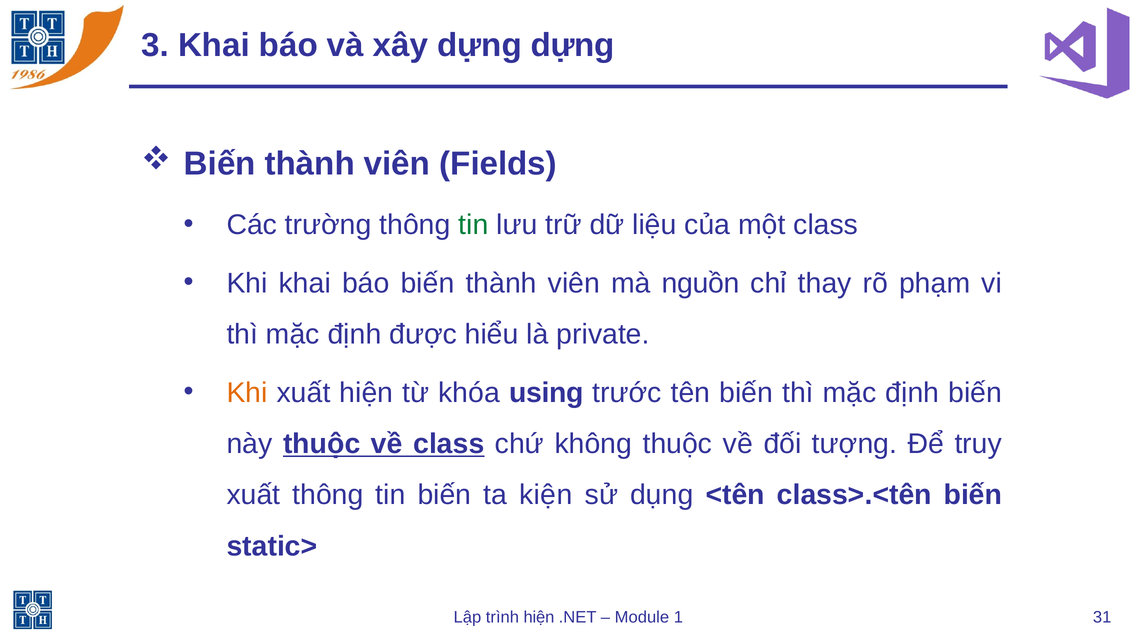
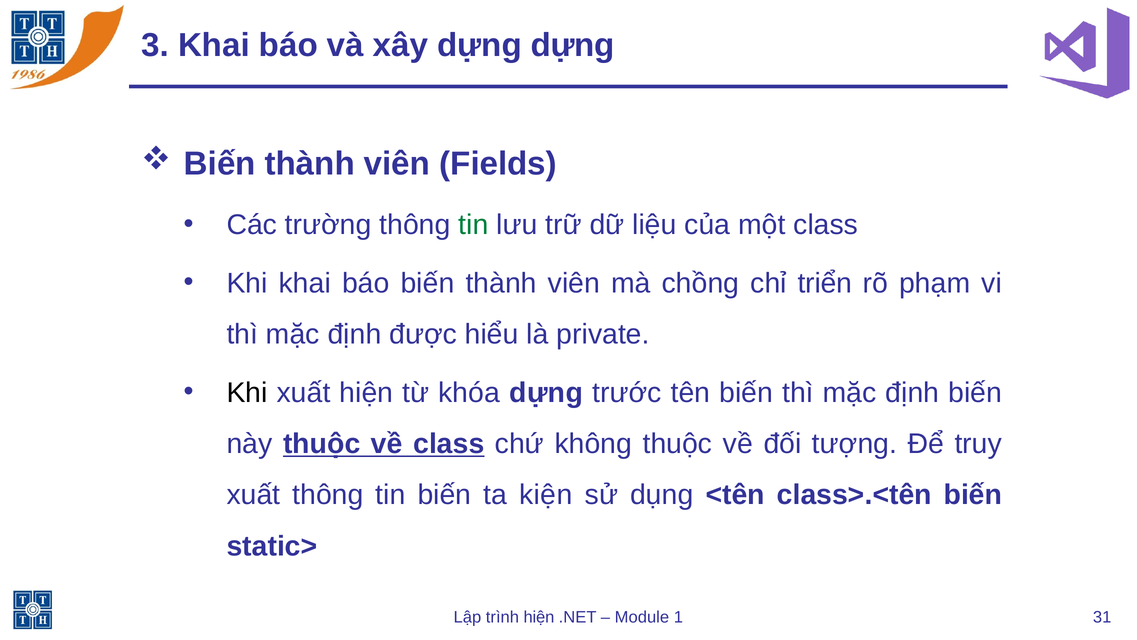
nguồn: nguồn -> chồng
thay: thay -> triển
Khi at (247, 392) colour: orange -> black
khóa using: using -> dựng
